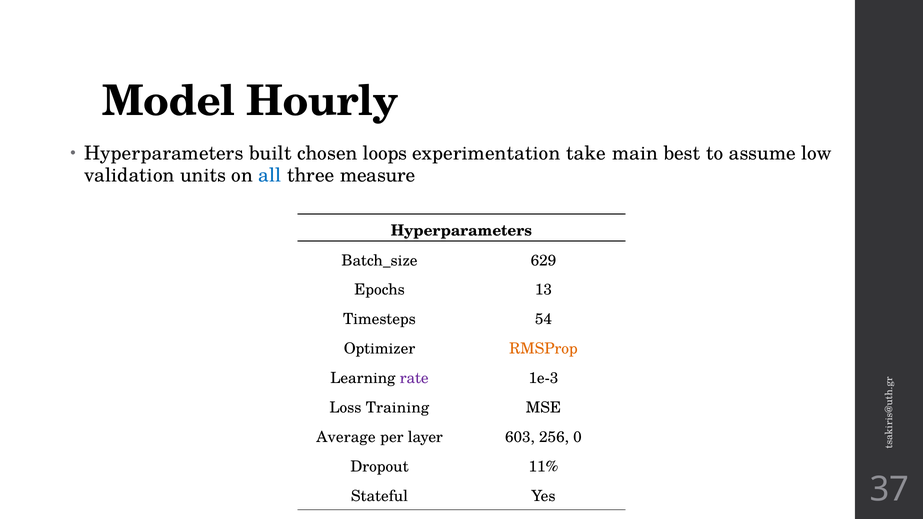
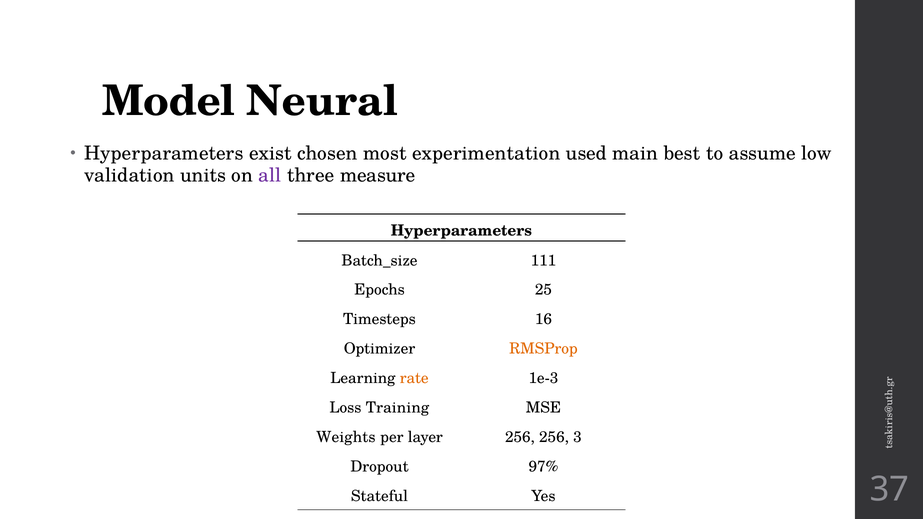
Hourly: Hourly -> Neural
built: built -> exist
loops: loops -> most
take: take -> used
all colour: blue -> purple
629: 629 -> 111
13: 13 -> 25
54: 54 -> 16
rate colour: purple -> orange
Average: Average -> Weights
layer 603: 603 -> 256
0: 0 -> 3
11%: 11% -> 97%
